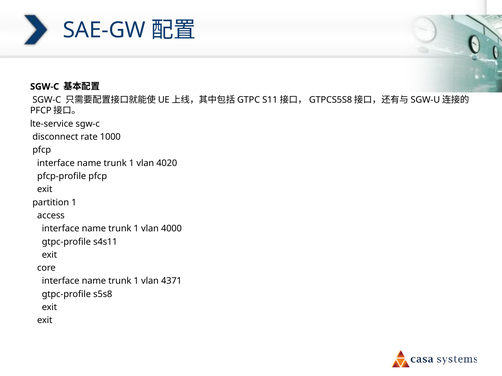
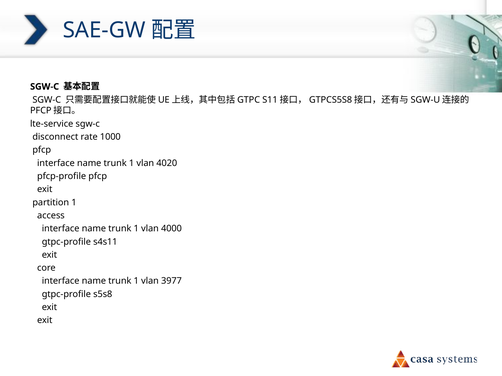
4371: 4371 -> 3977
